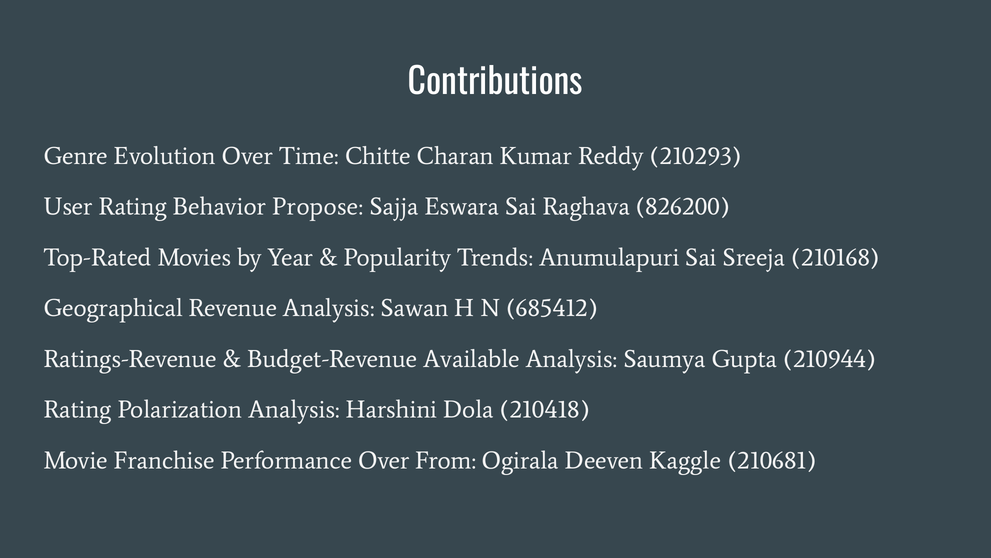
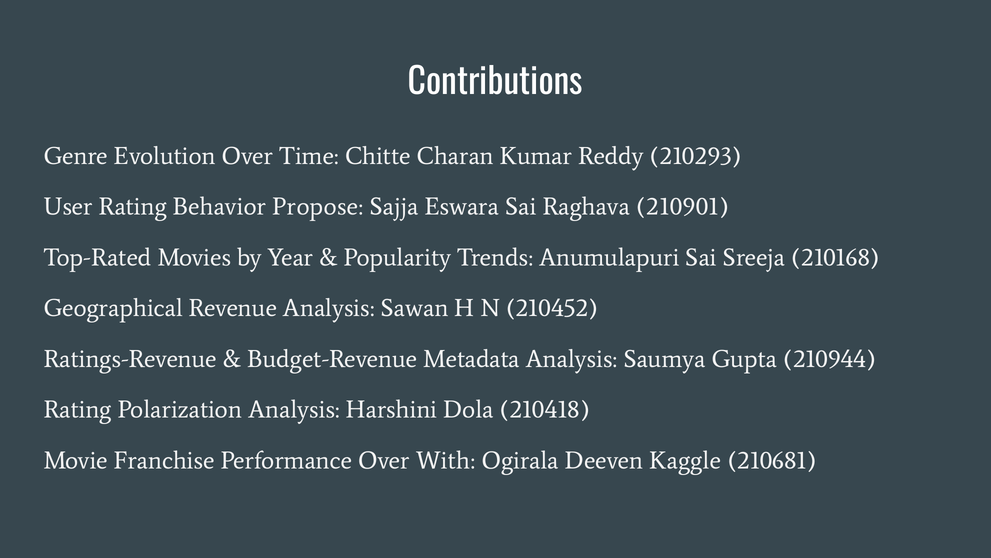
826200: 826200 -> 210901
685412: 685412 -> 210452
Available: Available -> Metadata
From: From -> With
